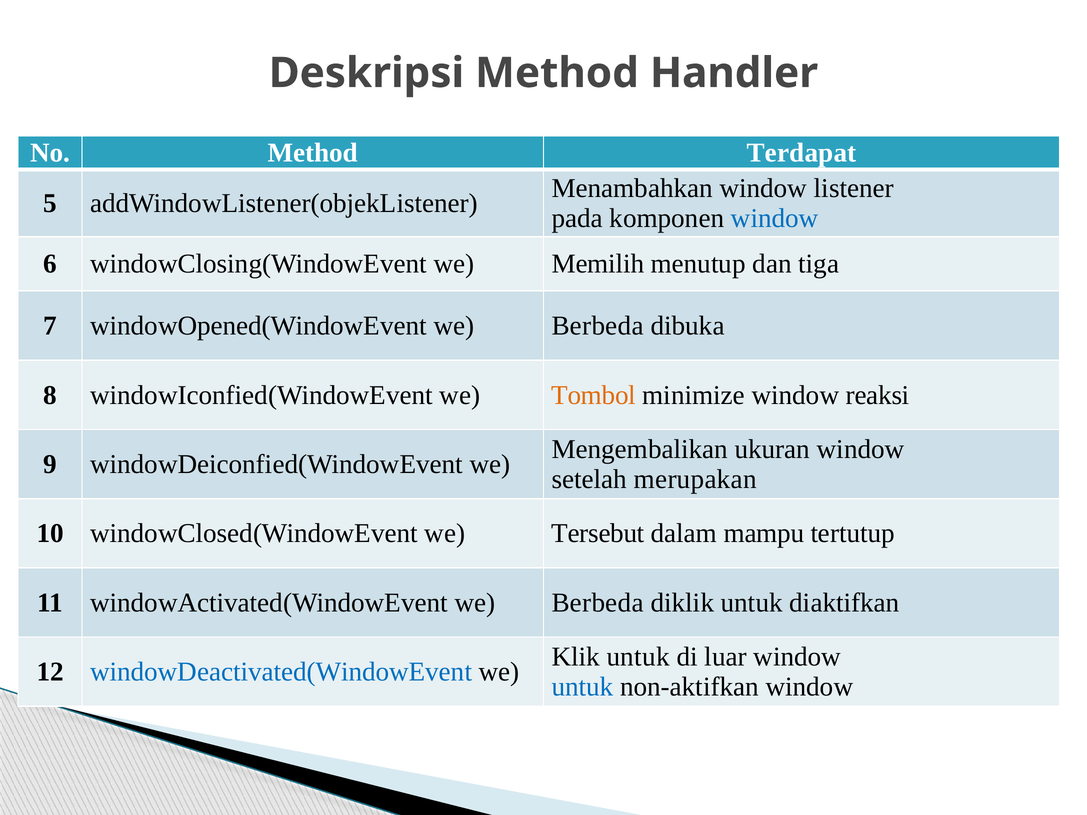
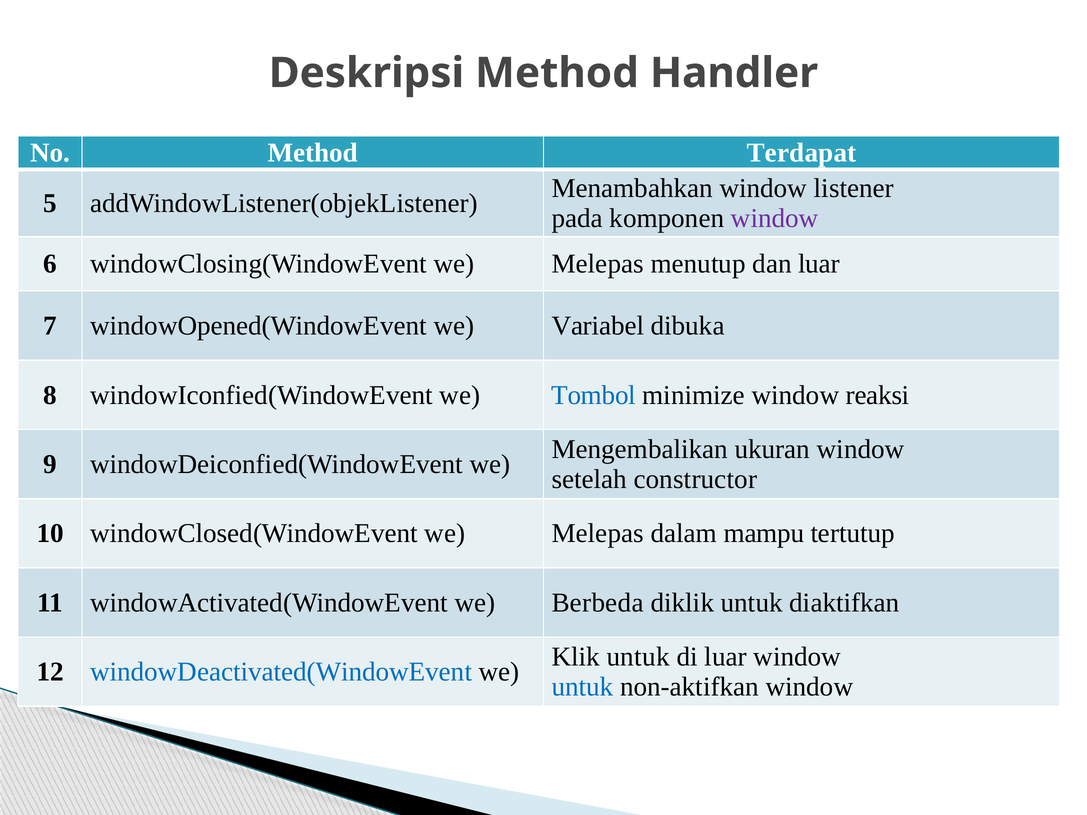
window at (775, 218) colour: blue -> purple
windowClosing(WindowEvent we Memilih: Memilih -> Melepas
dan tiga: tiga -> luar
windowOpened(WindowEvent we Berbeda: Berbeda -> Variabel
Tombol colour: orange -> blue
merupakan: merupakan -> constructor
windowClosed(WindowEvent we Tersebut: Tersebut -> Melepas
